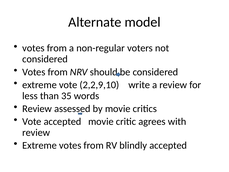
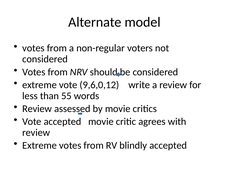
2,2,9,10: 2,2,9,10 -> 9,6,0,12
35: 35 -> 55
